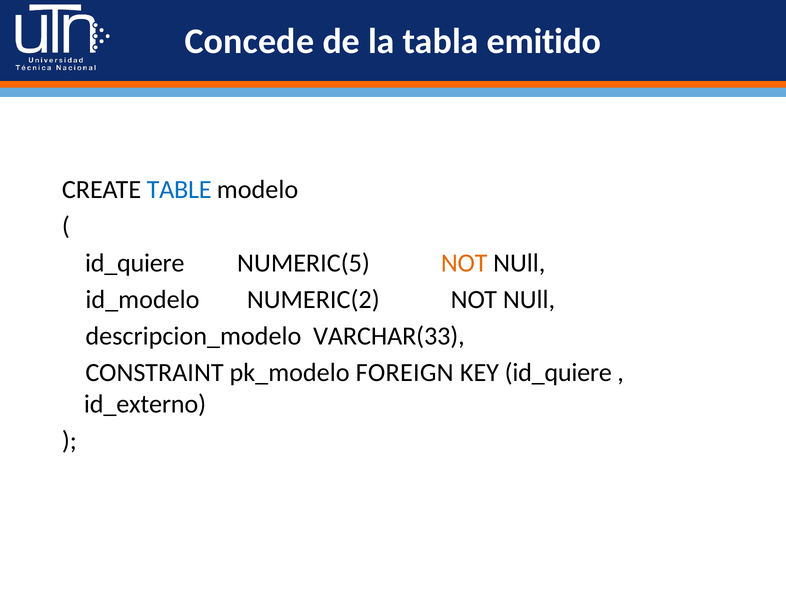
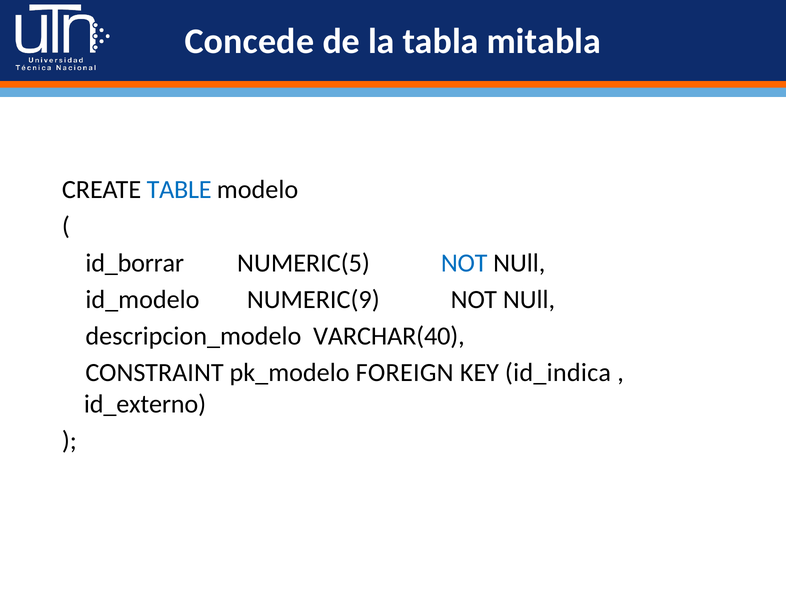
emitido: emitido -> mitabla
id_quiere at (135, 263): id_quiere -> id_borrar
NOT at (464, 263) colour: orange -> blue
NUMERIC(2: NUMERIC(2 -> NUMERIC(9
VARCHAR(33: VARCHAR(33 -> VARCHAR(40
KEY id_quiere: id_quiere -> id_indica
